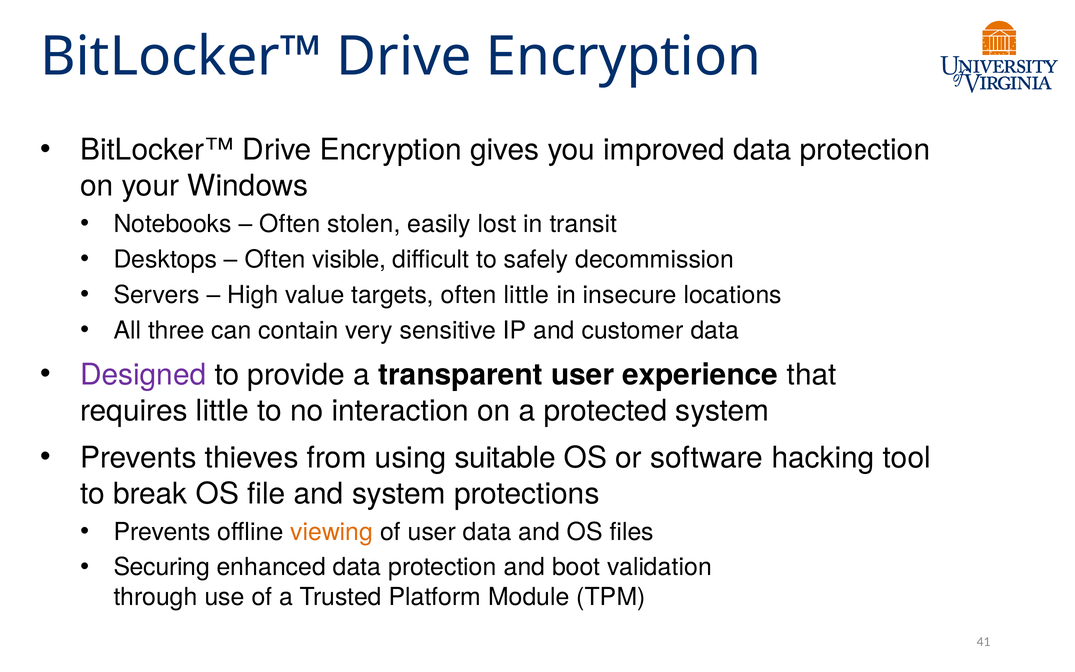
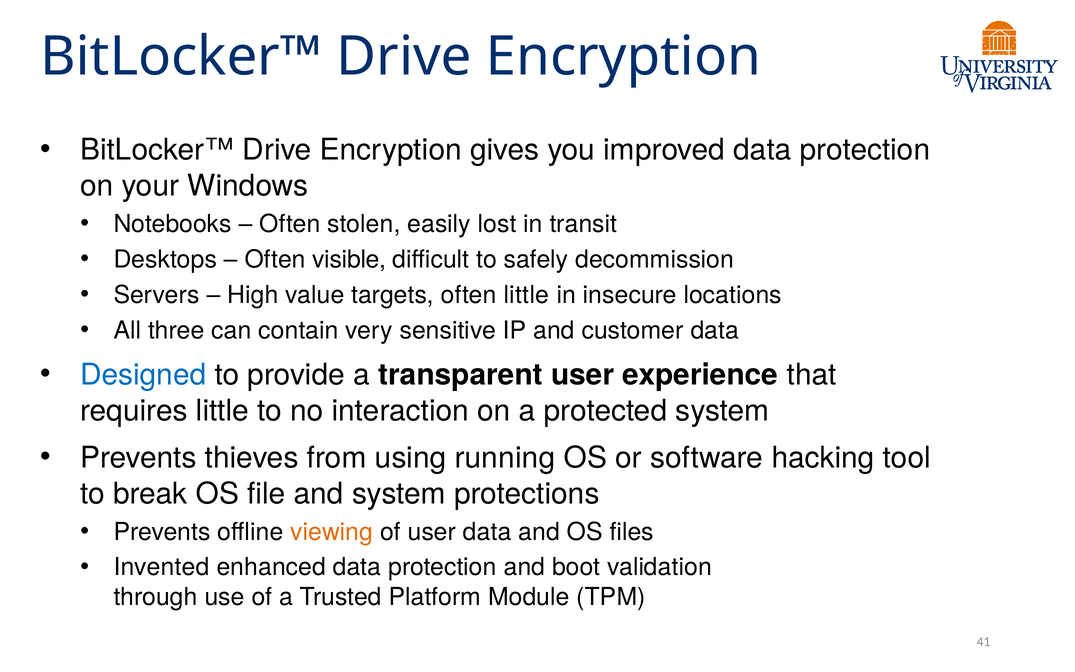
Designed colour: purple -> blue
suitable: suitable -> running
Securing: Securing -> Invented
